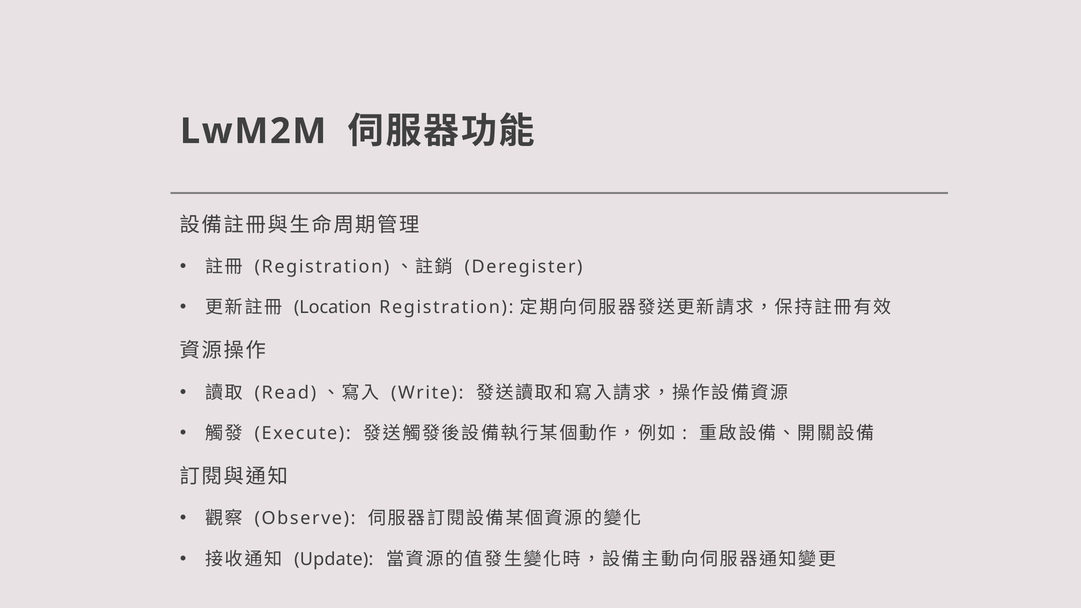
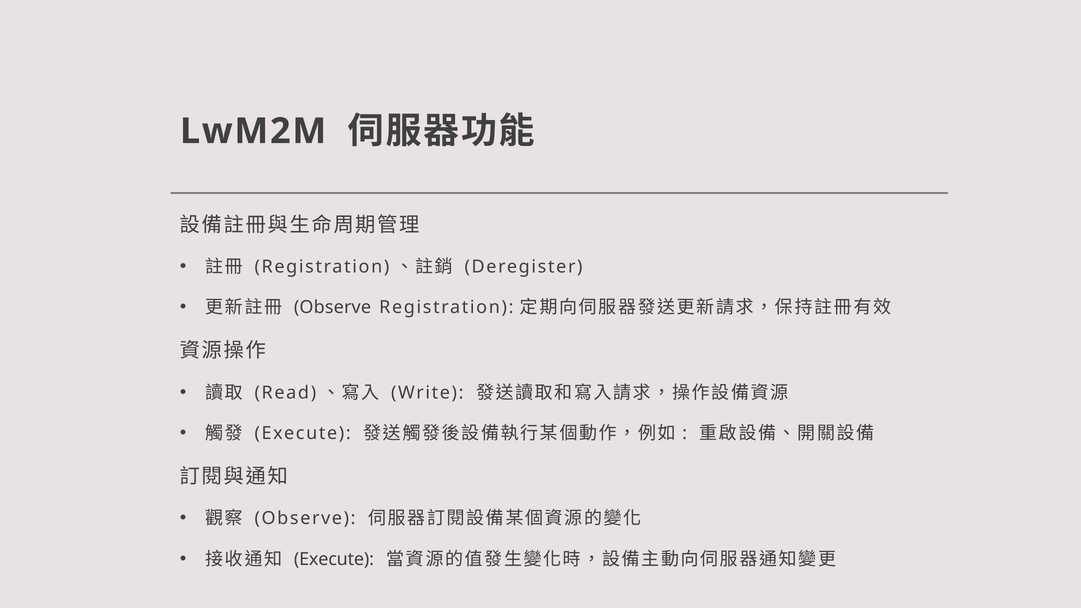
Location at (333, 308): Location -> Observe
Update at (334, 559): Update -> Execute
